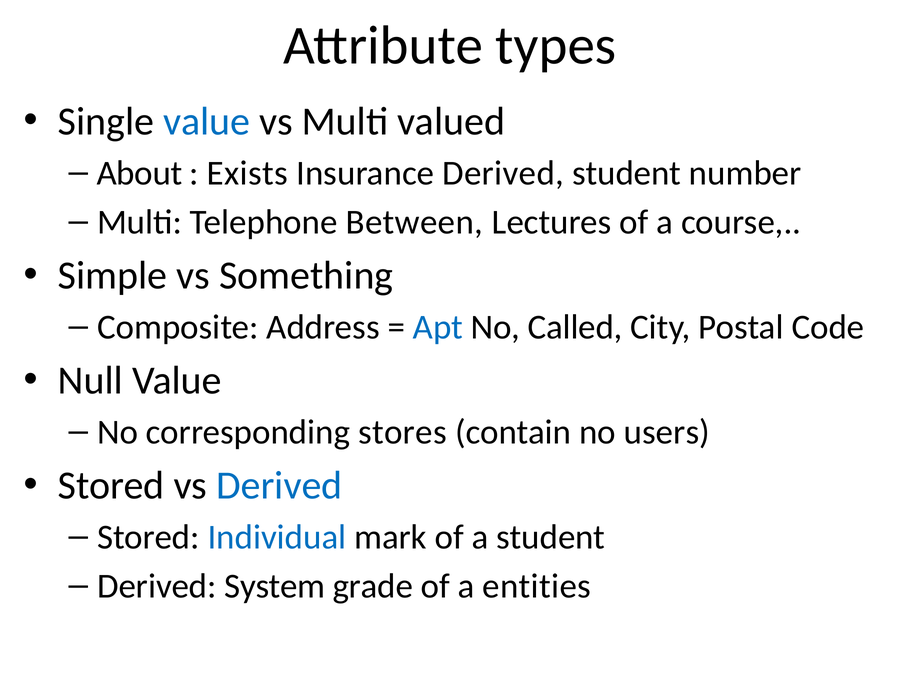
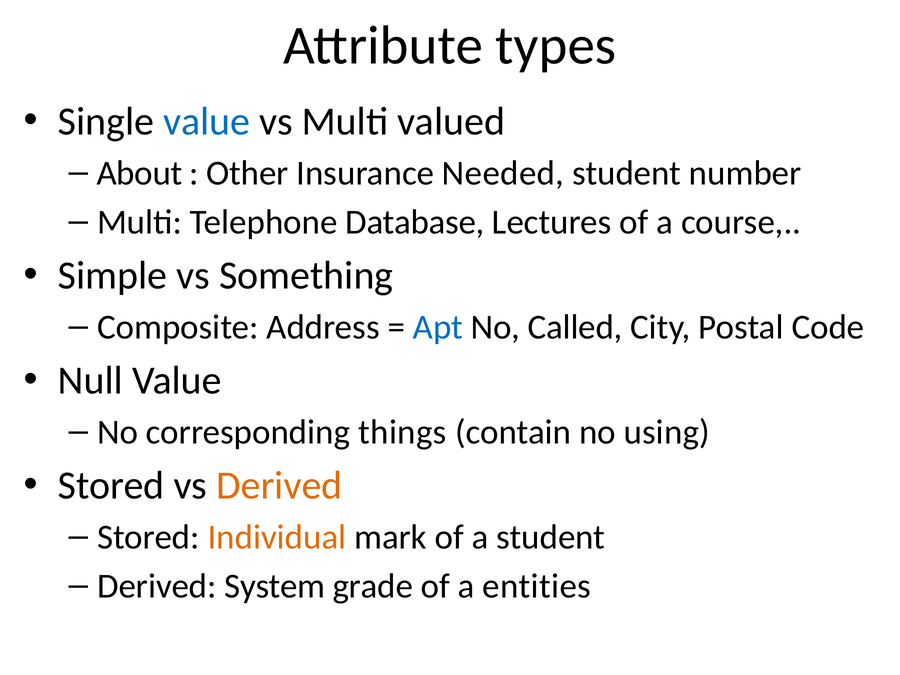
Exists: Exists -> Other
Insurance Derived: Derived -> Needed
Between: Between -> Database
stores: stores -> things
users: users -> using
Derived at (279, 486) colour: blue -> orange
Individual colour: blue -> orange
